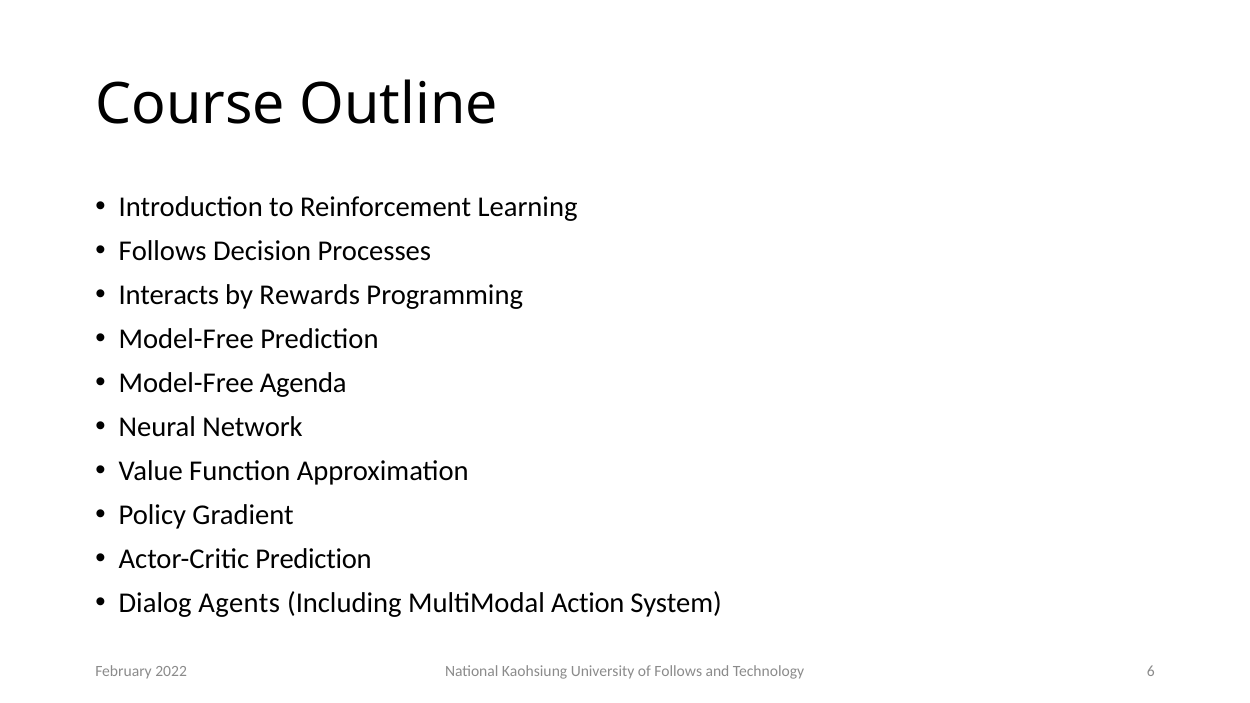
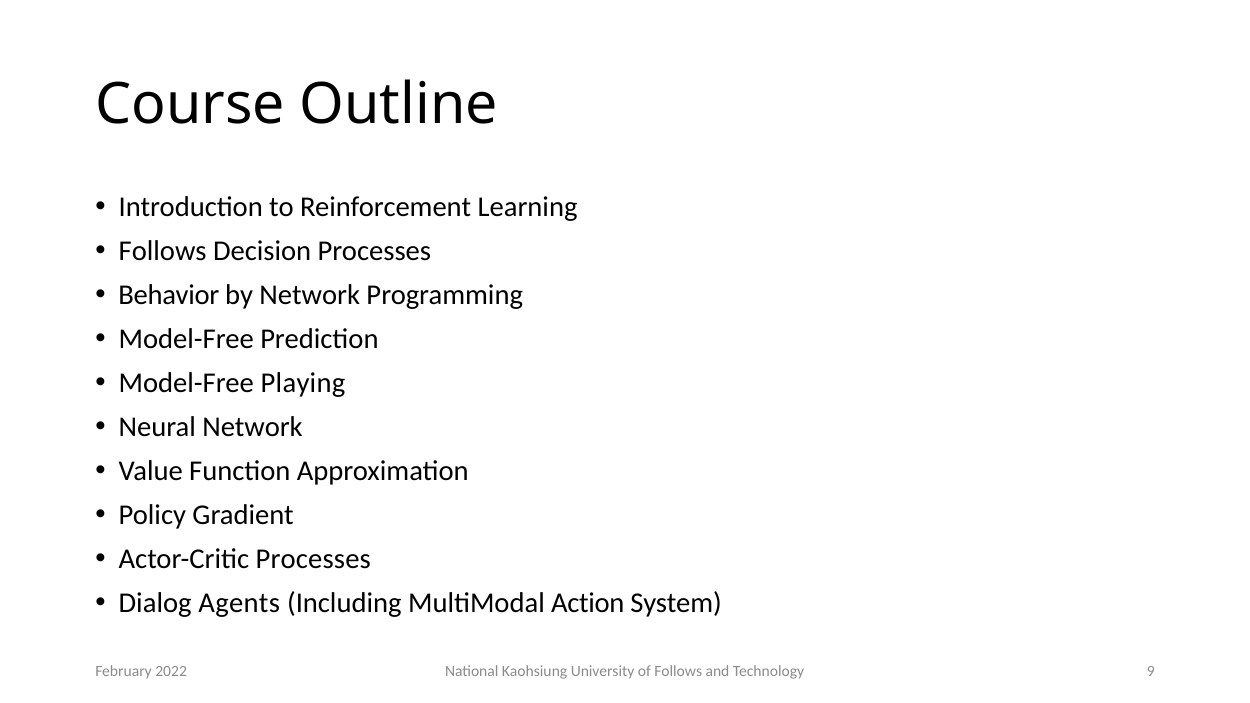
Interacts: Interacts -> Behavior
by Rewards: Rewards -> Network
Agenda: Agenda -> Playing
Actor-Critic Prediction: Prediction -> Processes
6: 6 -> 9
